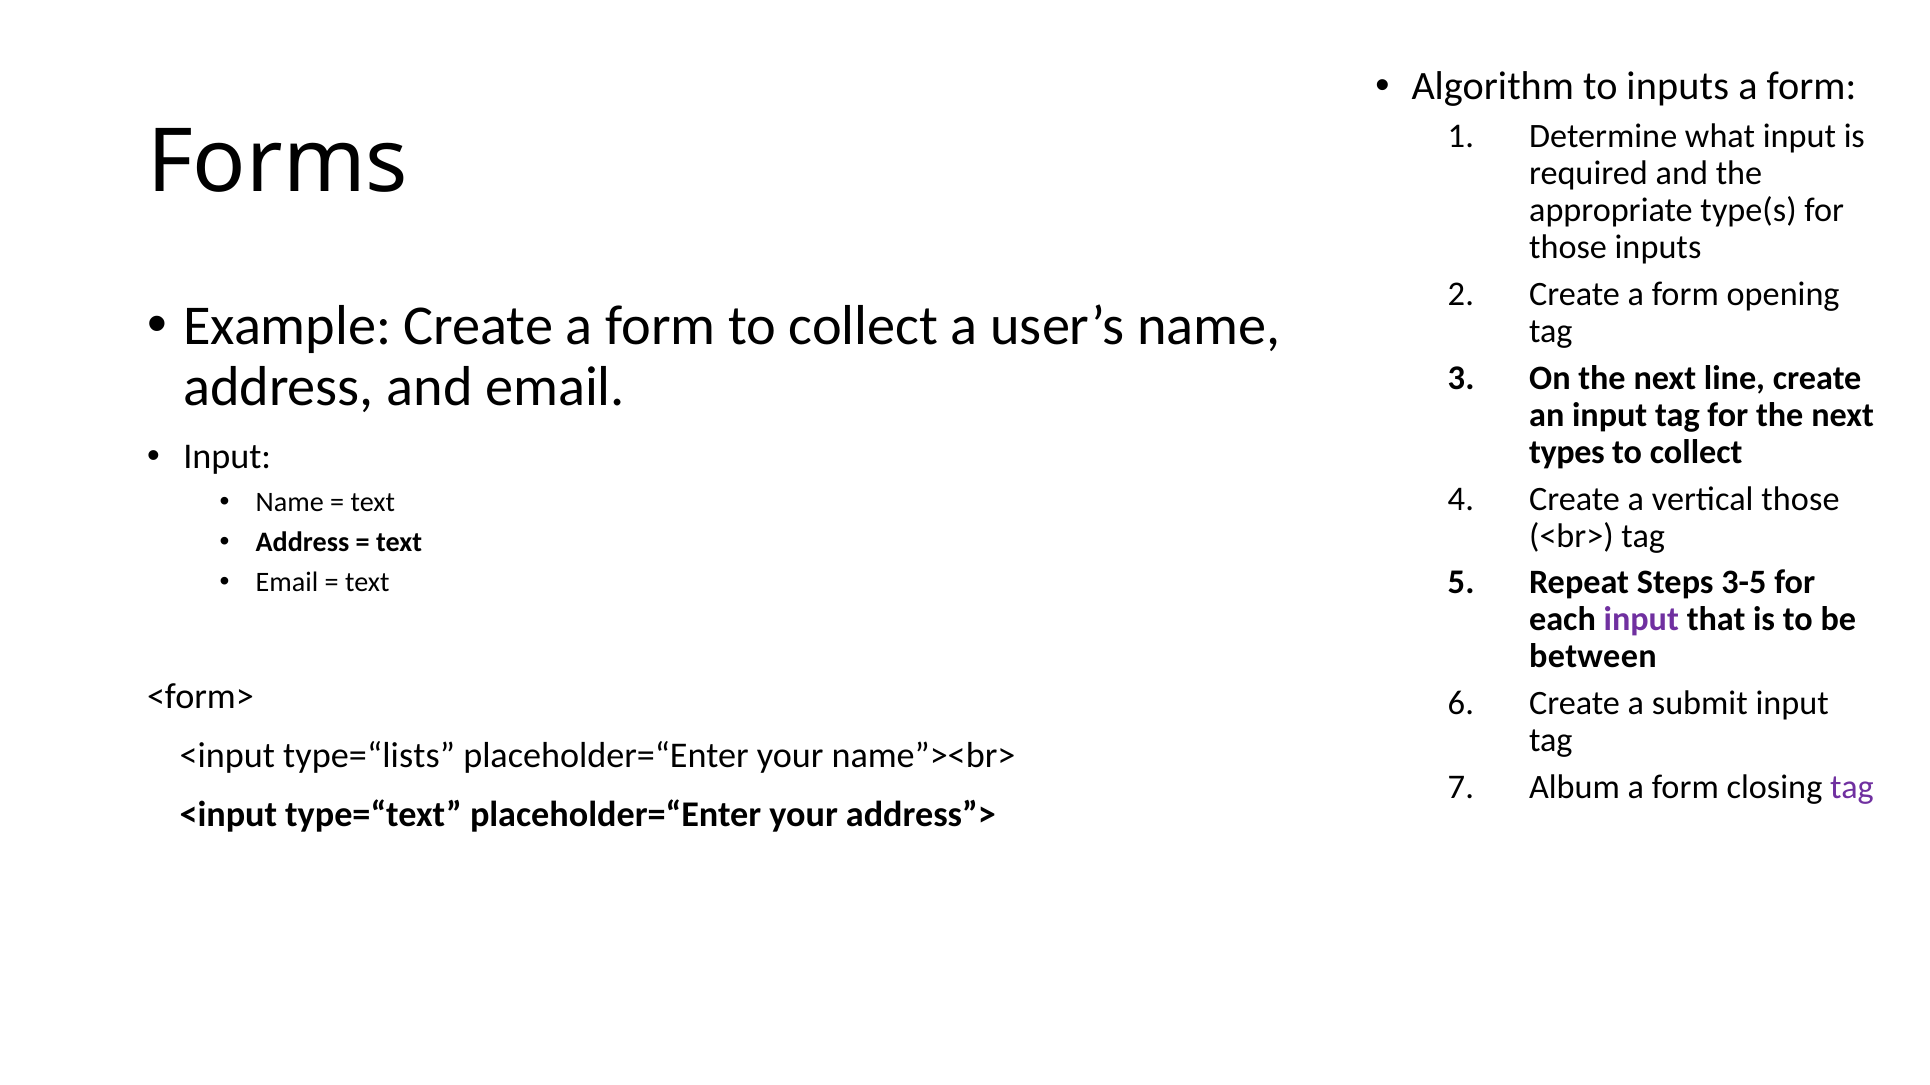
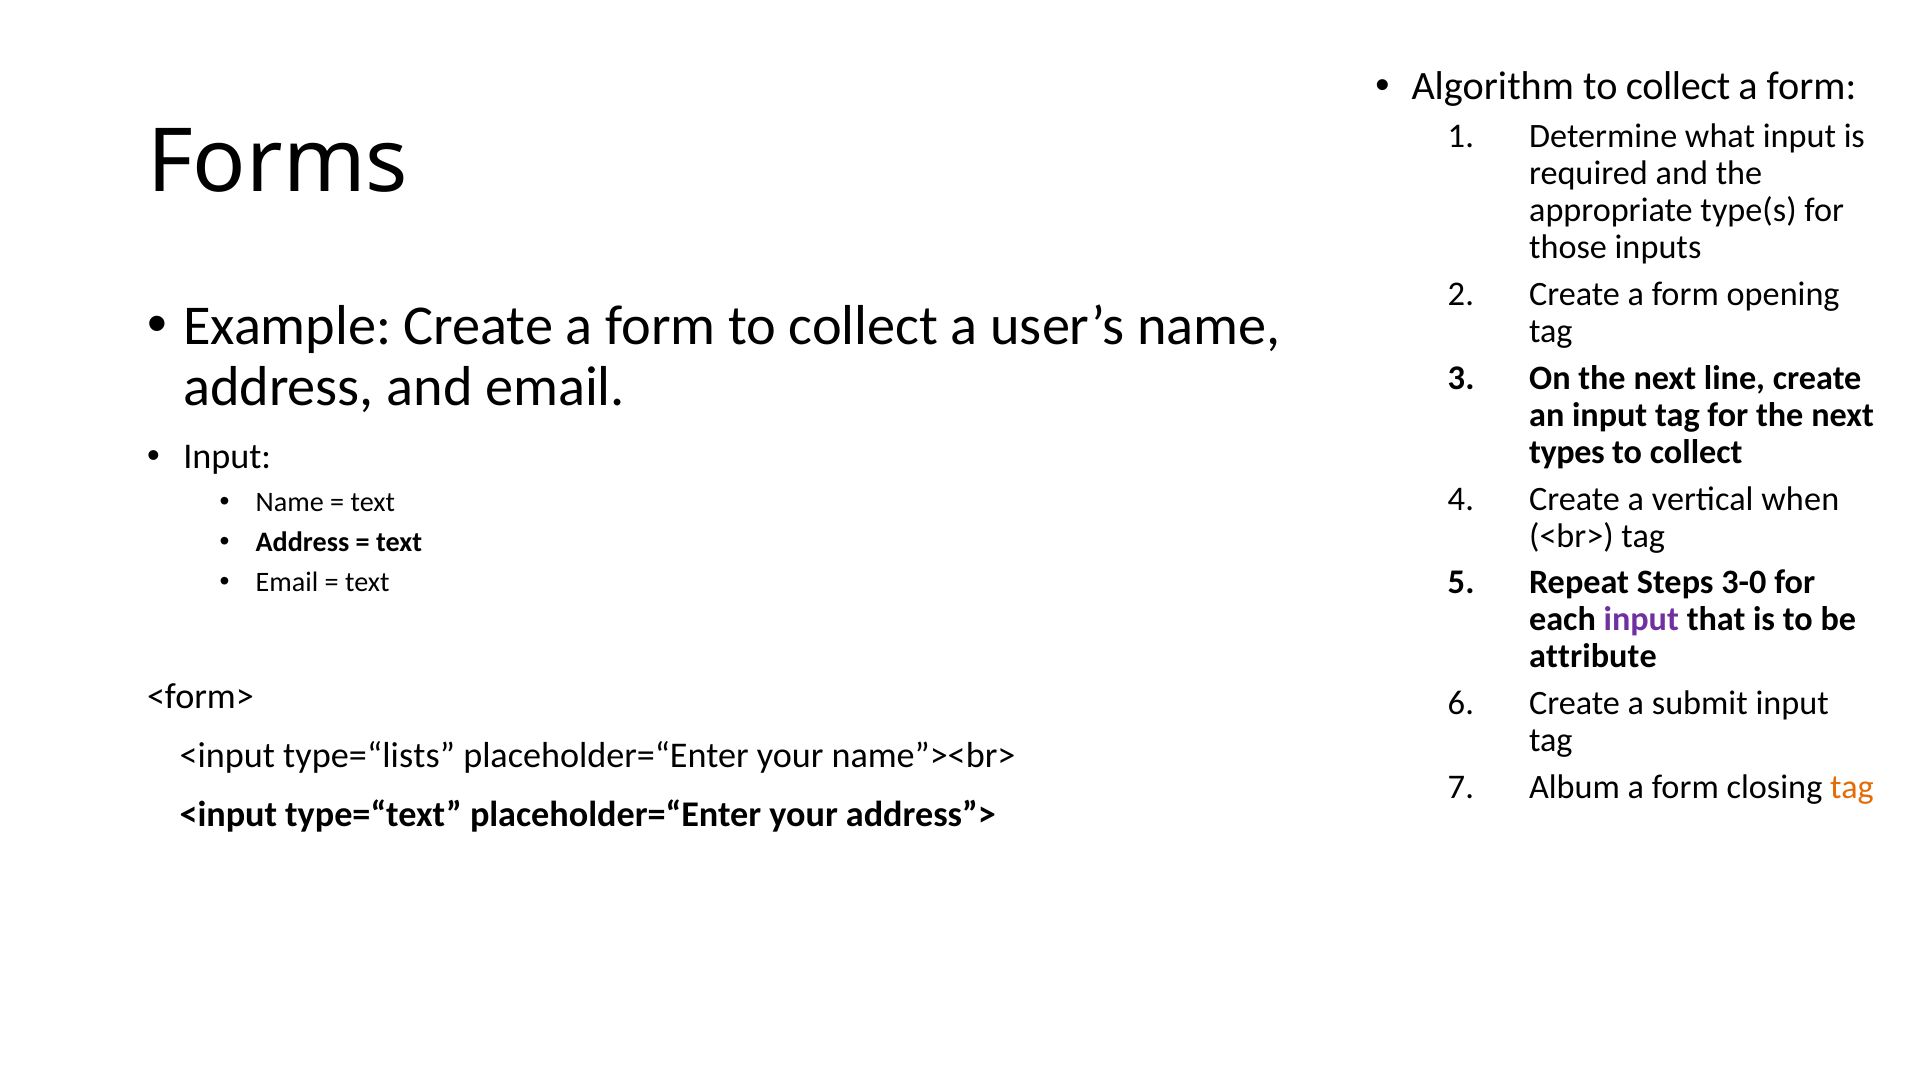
Algorithm to inputs: inputs -> collect
vertical those: those -> when
3-5: 3-5 -> 3-0
between: between -> attribute
tag at (1852, 788) colour: purple -> orange
